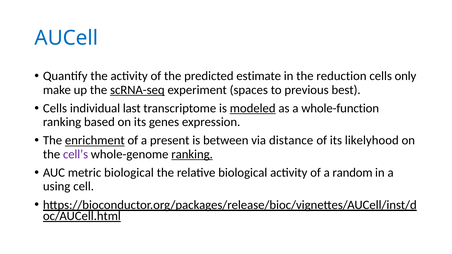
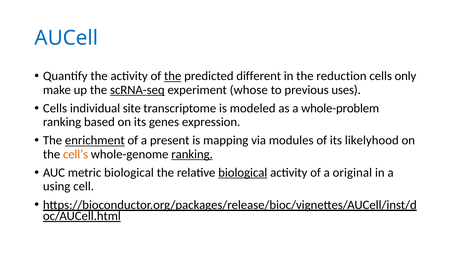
the at (173, 76) underline: none -> present
estimate: estimate -> different
spaces: spaces -> whose
best: best -> uses
last: last -> site
modeled underline: present -> none
whole-function: whole-function -> whole-problem
between: between -> mapping
distance: distance -> modules
cell’s colour: purple -> orange
biological at (243, 173) underline: none -> present
random: random -> original
